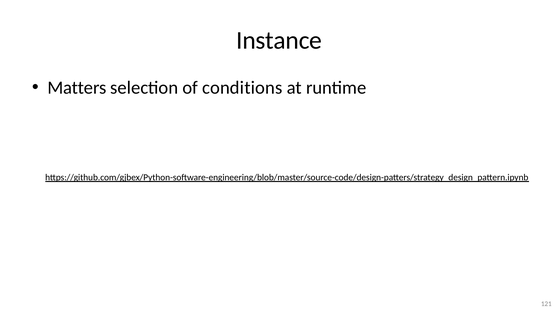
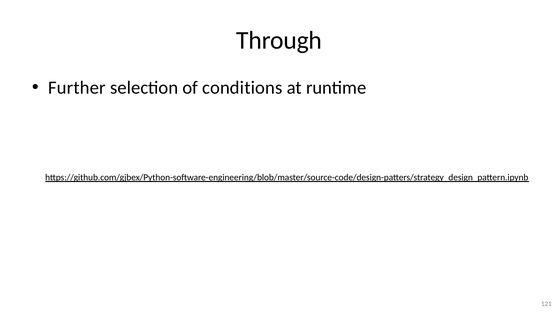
Instance: Instance -> Through
Matters: Matters -> Further
